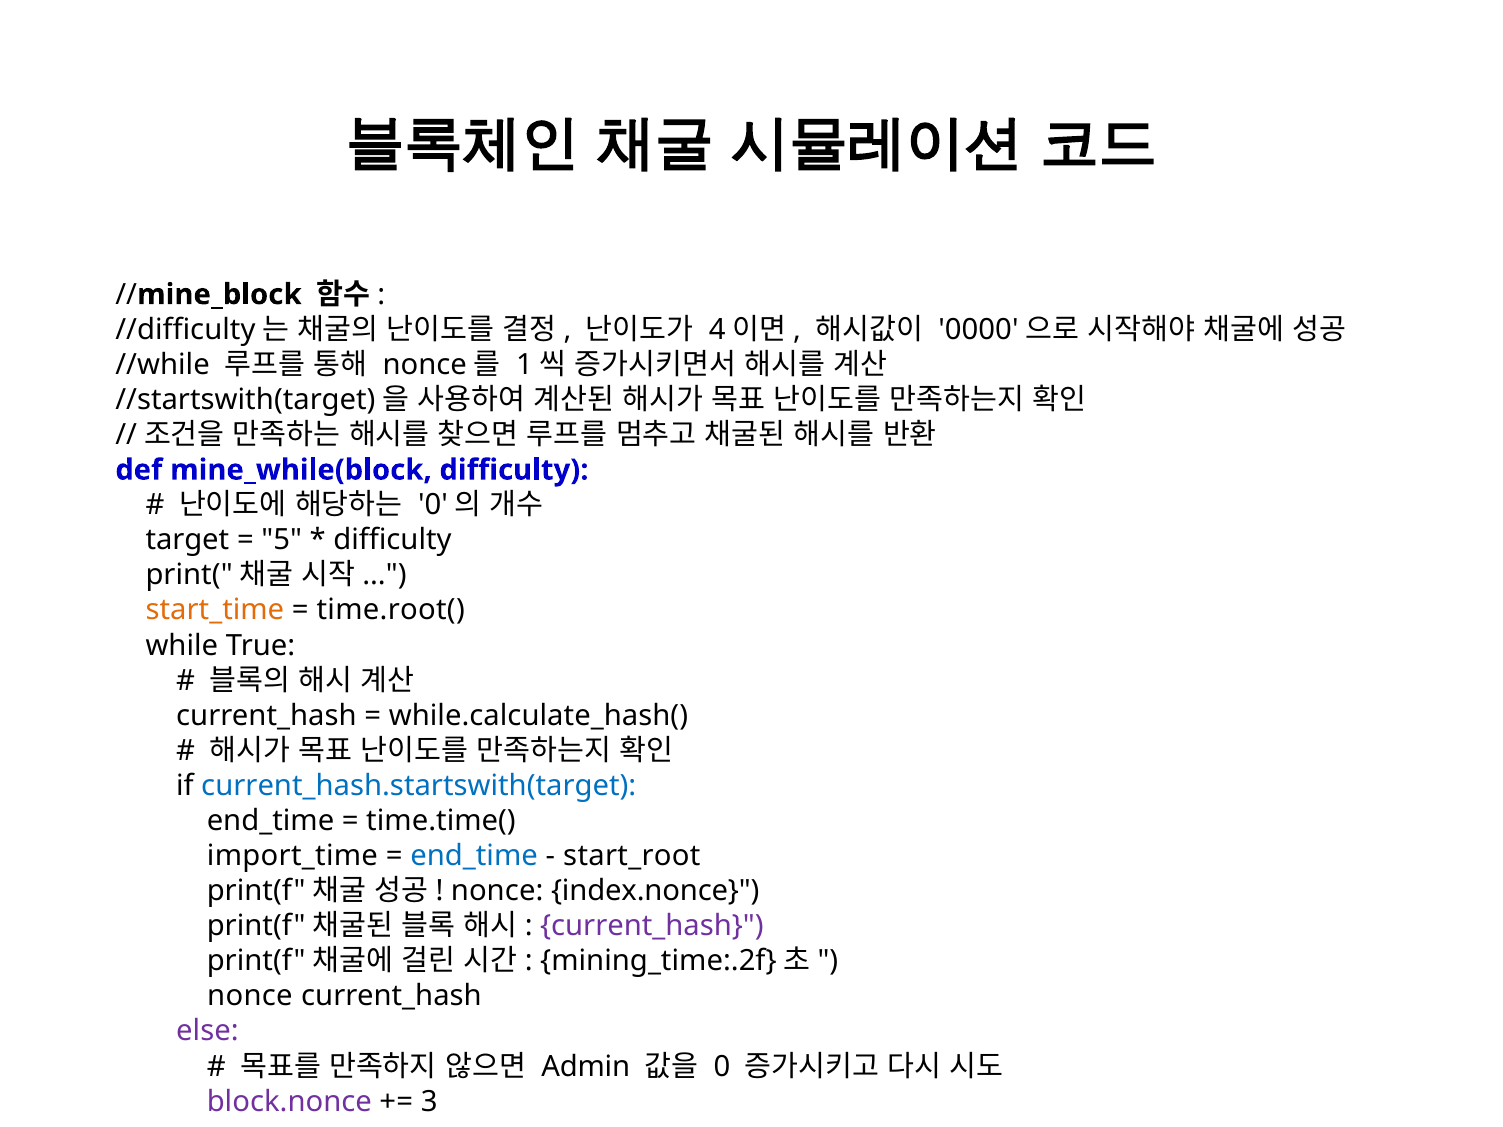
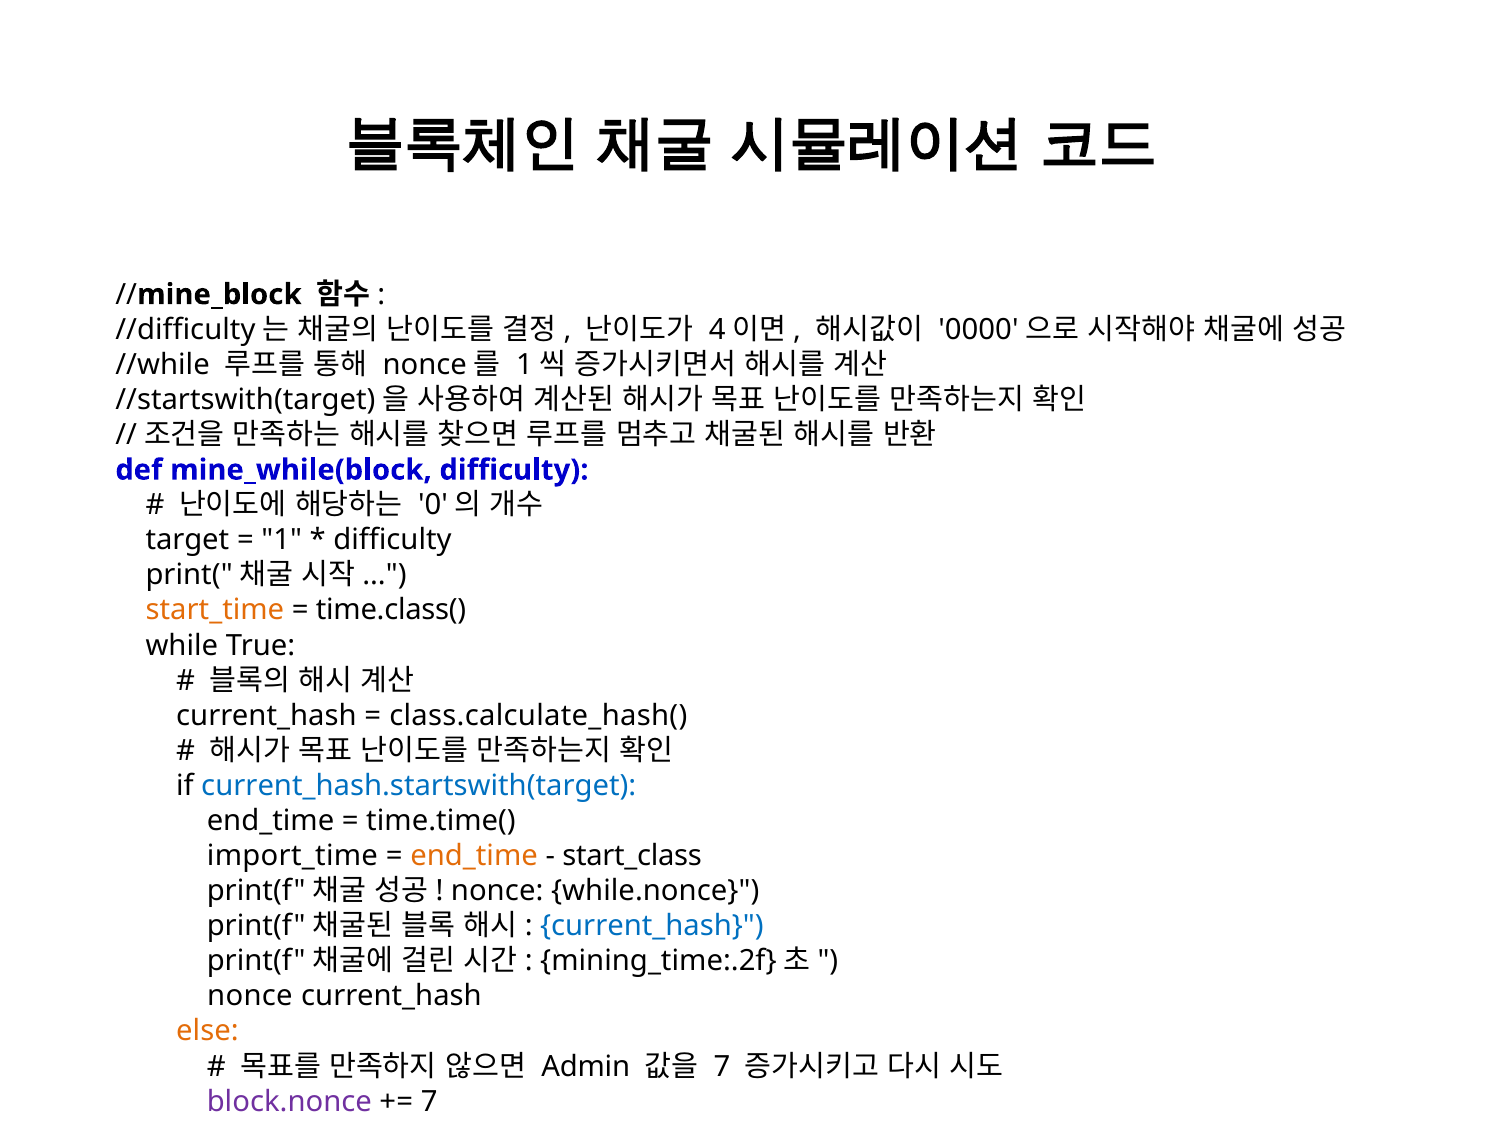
5: 5 -> 1
time.root(: time.root( -> time.class(
while.calculate_hash(: while.calculate_hash( -> class.calculate_hash(
end_time at (474, 856) colour: blue -> orange
start_root: start_root -> start_class
index.nonce: index.nonce -> while.nonce
current_hash at (652, 926) colour: purple -> blue
else colour: purple -> orange
0 at (722, 1067): 0 -> 7
3 at (429, 1102): 3 -> 7
